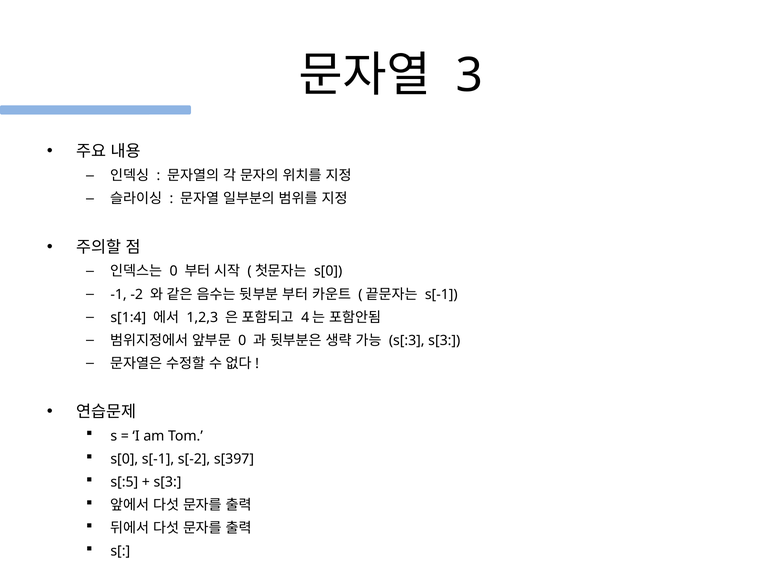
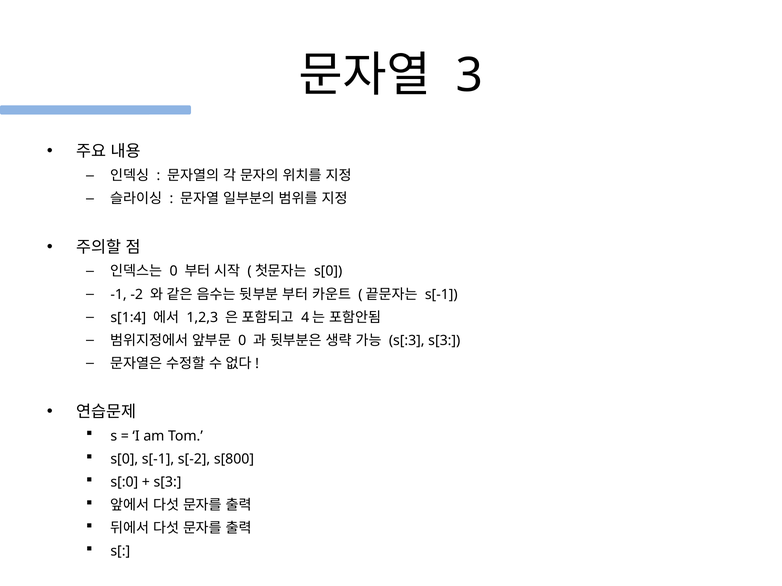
s[397: s[397 -> s[800
s[:5: s[:5 -> s[:0
